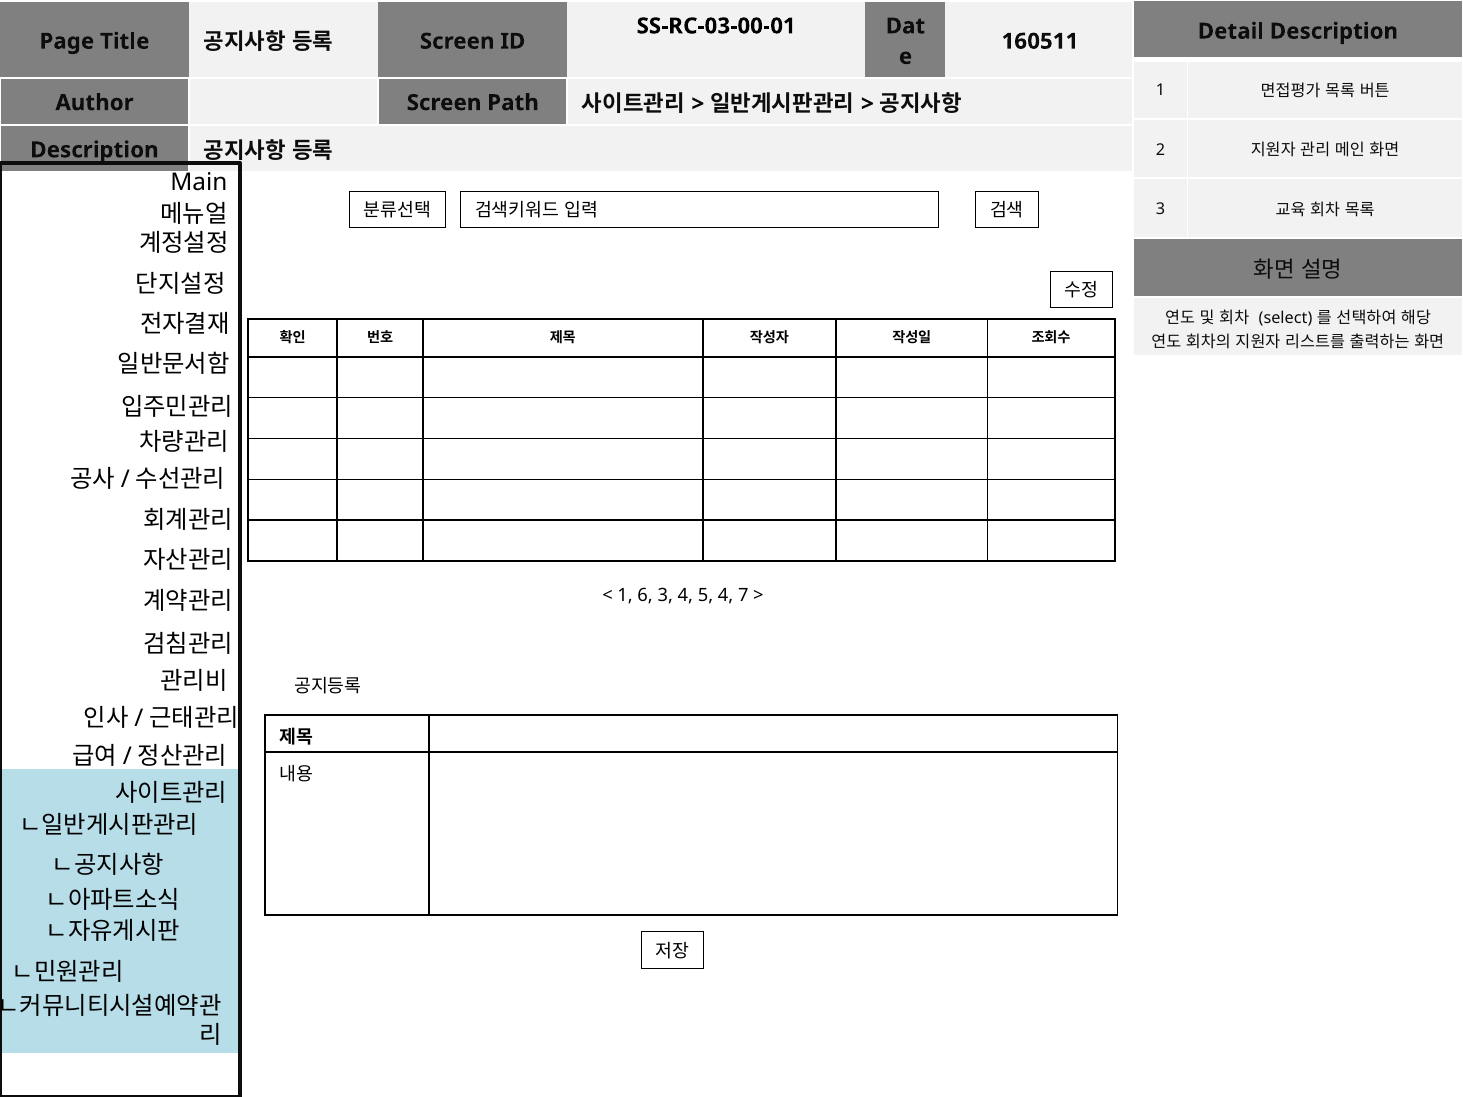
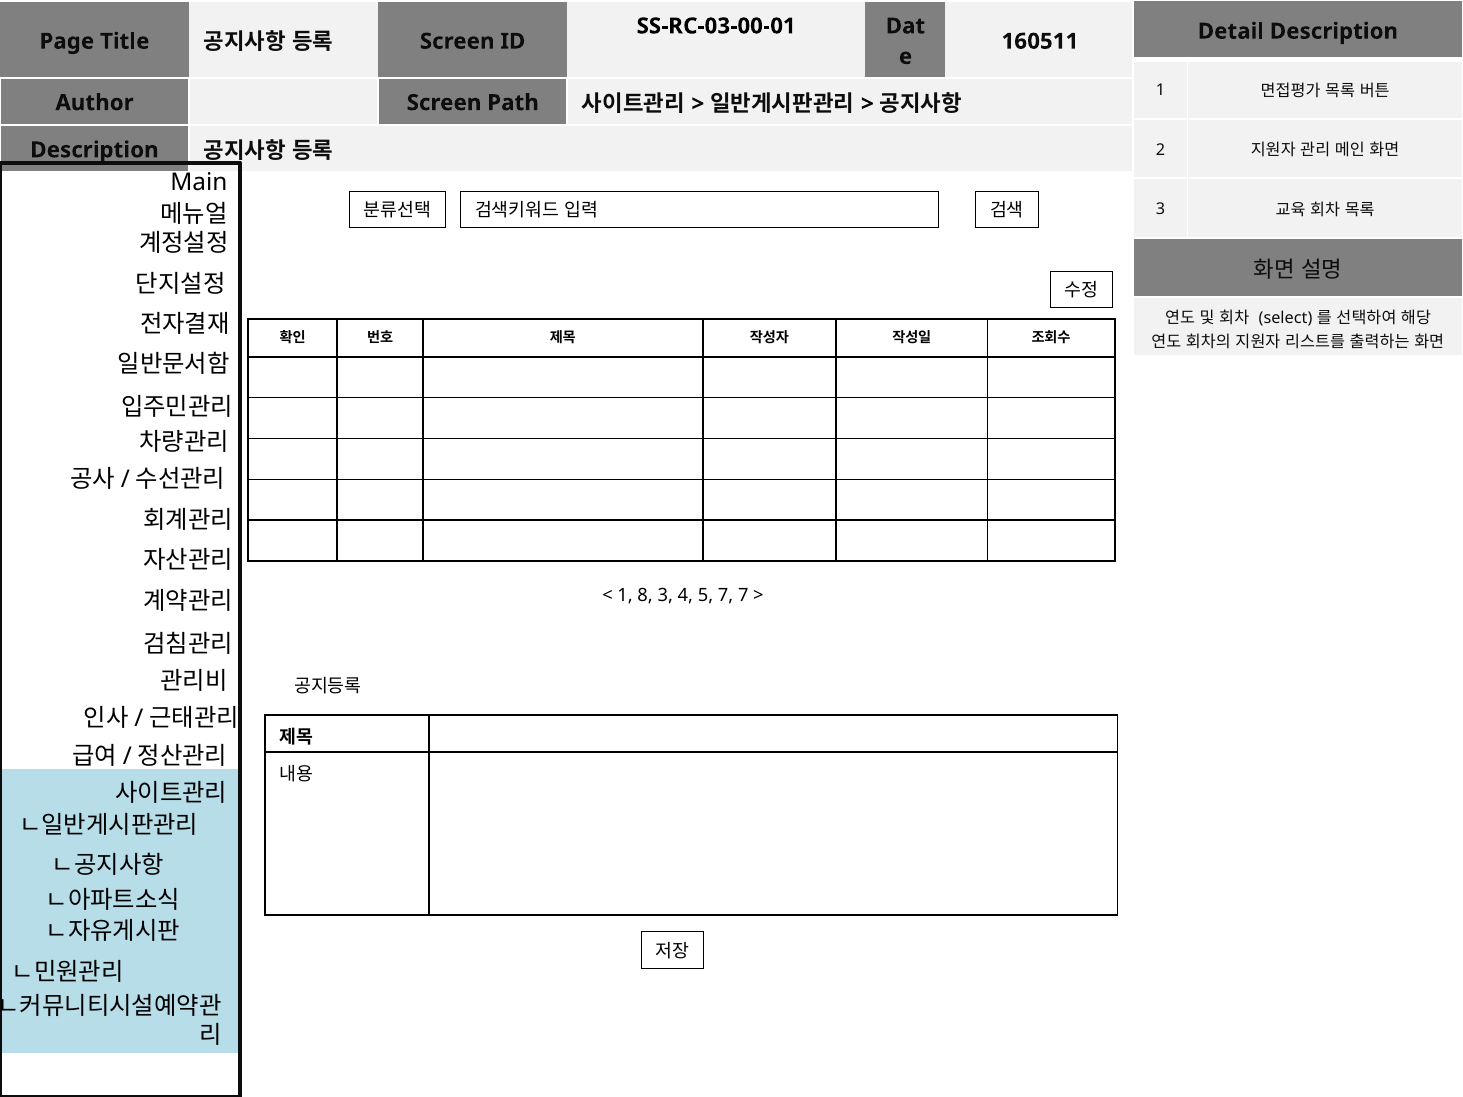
6: 6 -> 8
5 4: 4 -> 7
